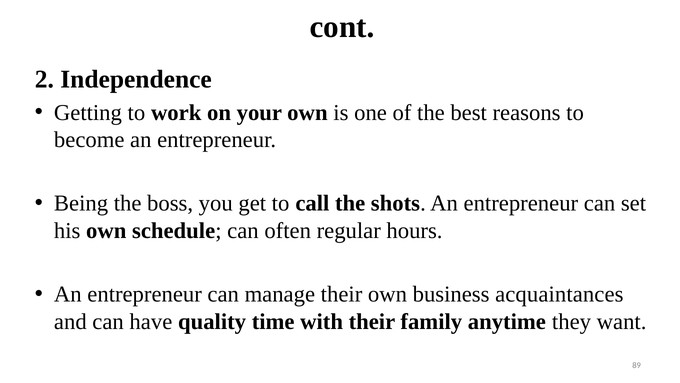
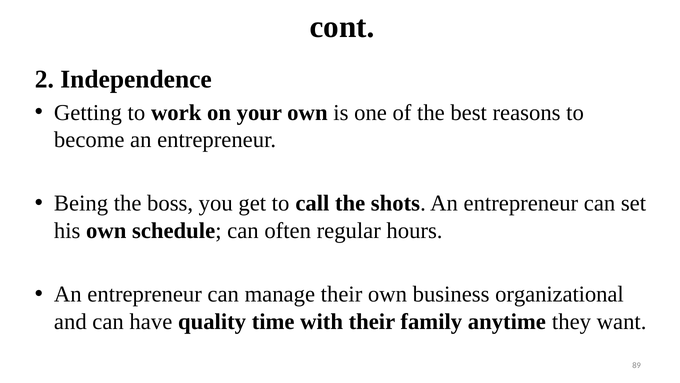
acquaintances: acquaintances -> organizational
